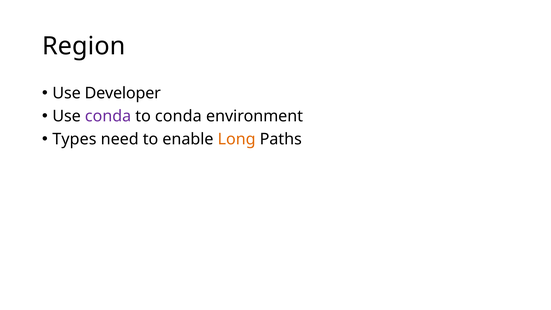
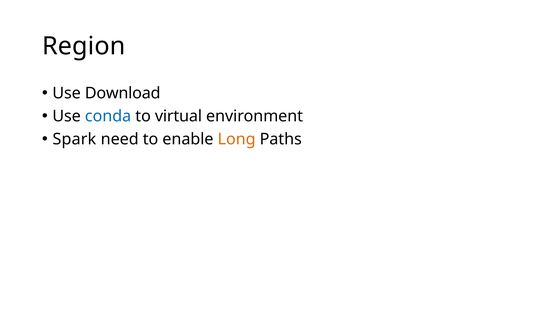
Developer: Developer -> Download
conda at (108, 116) colour: purple -> blue
to conda: conda -> virtual
Types: Types -> Spark
